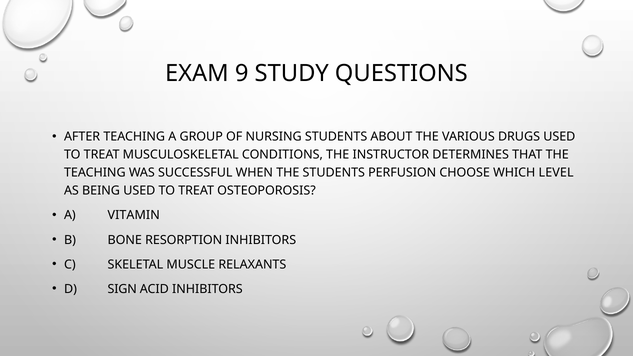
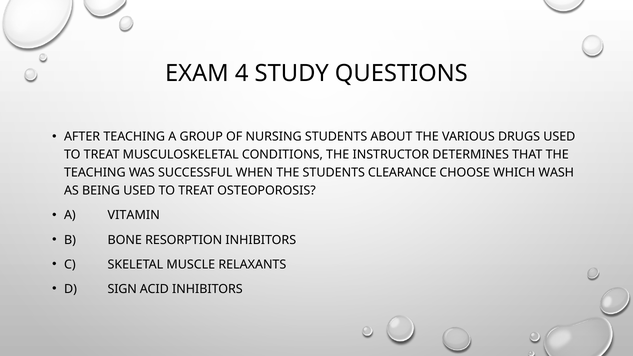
9: 9 -> 4
PERFUSION: PERFUSION -> CLEARANCE
LEVEL: LEVEL -> WASH
